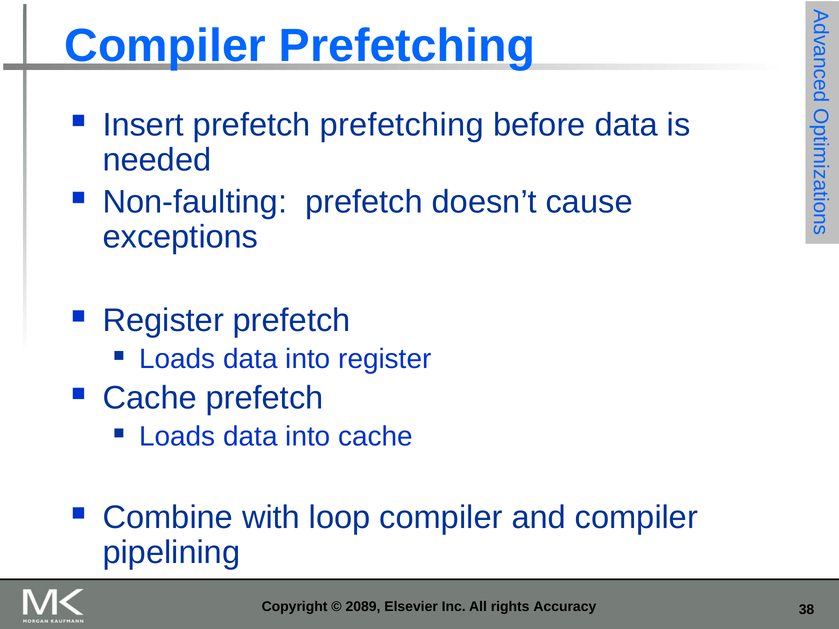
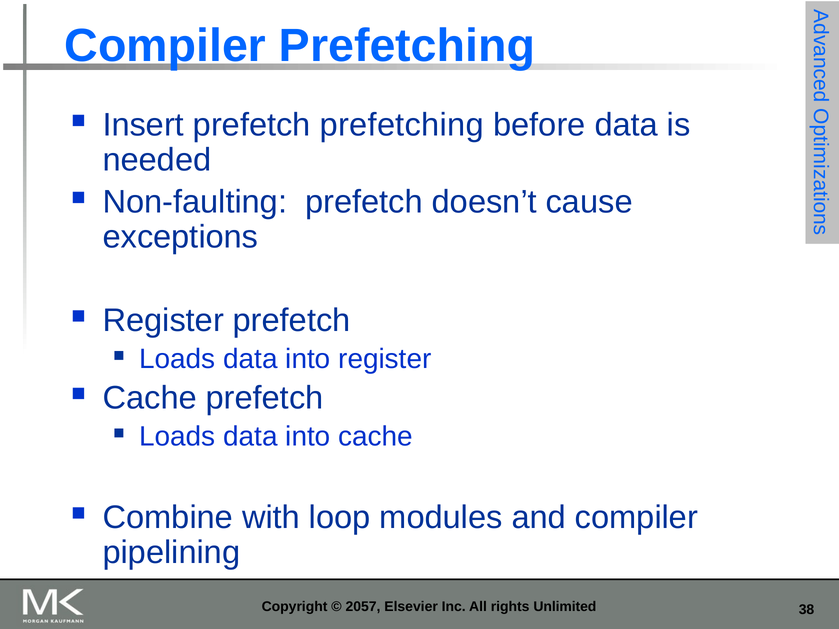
loop compiler: compiler -> modules
2089: 2089 -> 2057
Accuracy: Accuracy -> Unlimited
